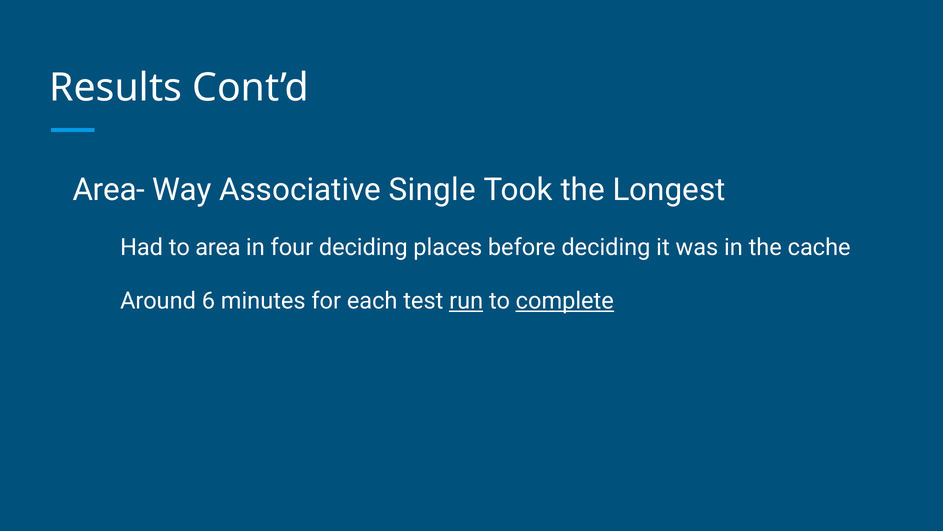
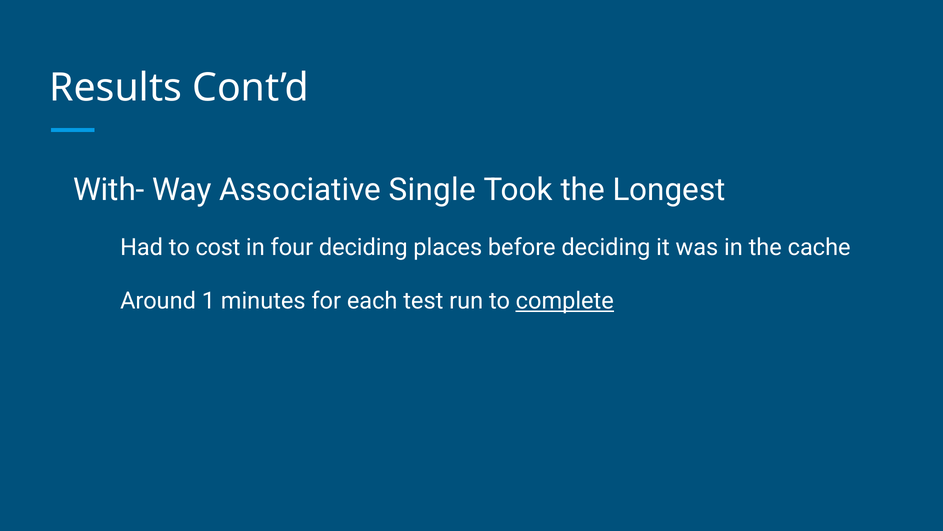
Area-: Area- -> With-
area: area -> cost
6: 6 -> 1
run underline: present -> none
